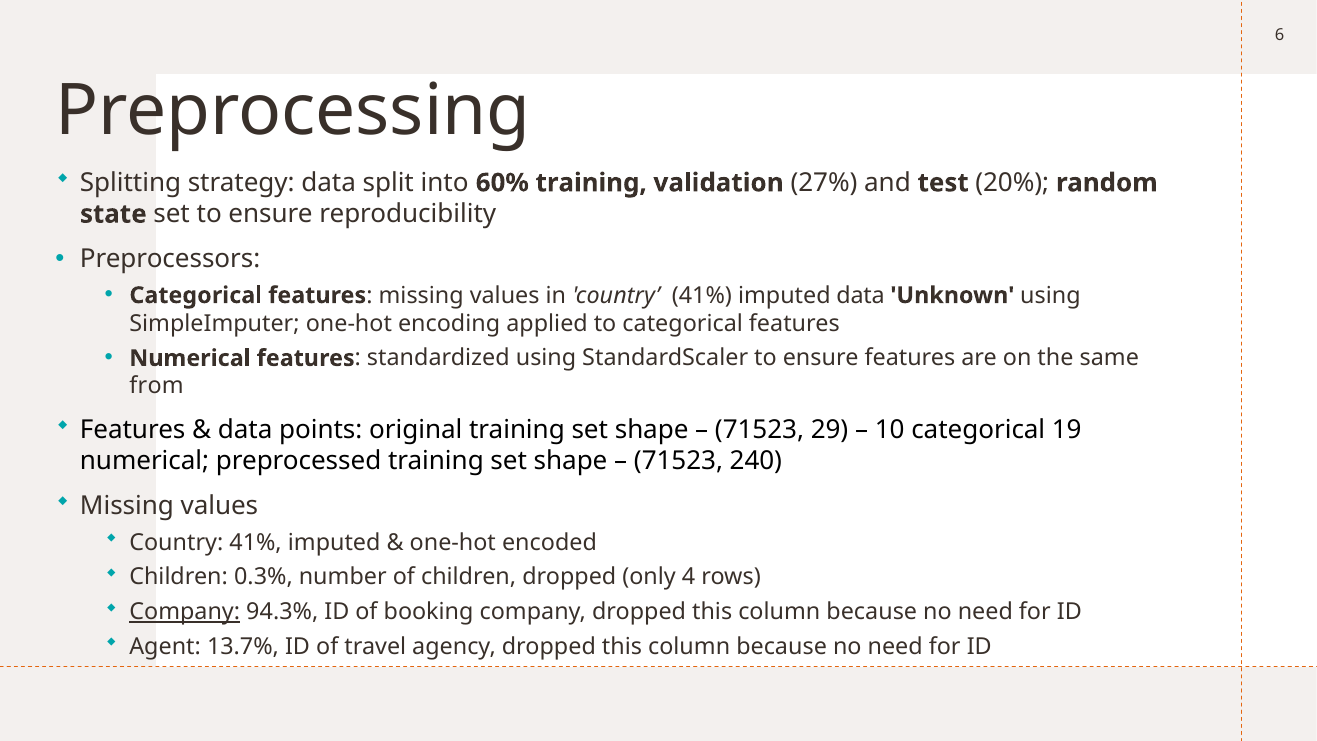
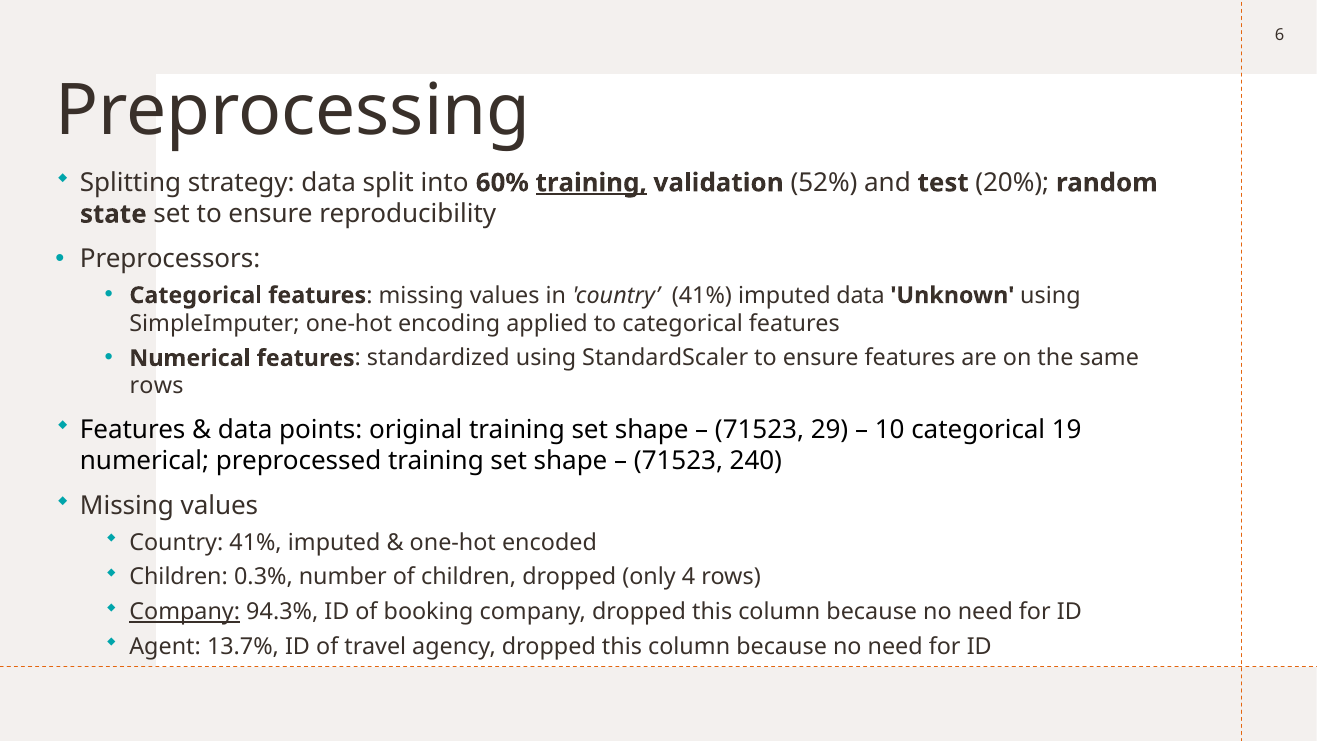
training at (591, 183) underline: none -> present
27%: 27% -> 52%
from at (157, 386): from -> rows
